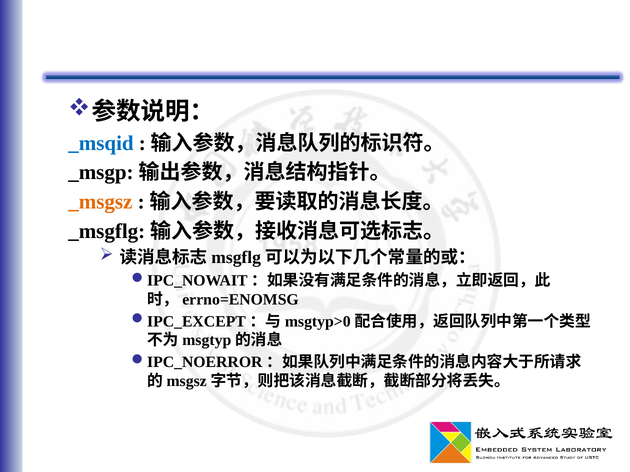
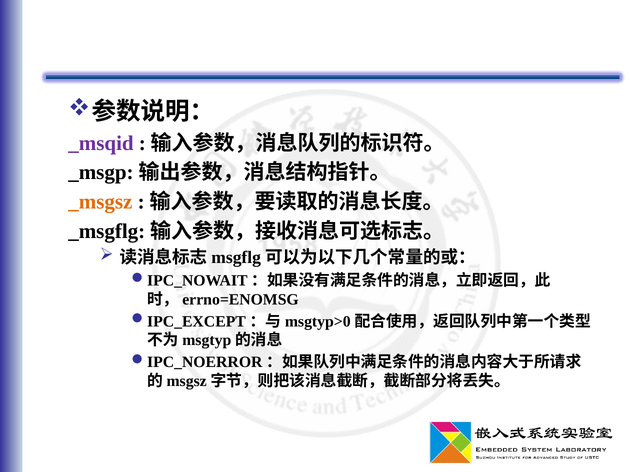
_msqid colour: blue -> purple
